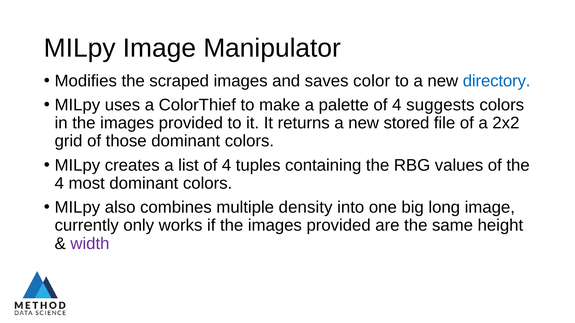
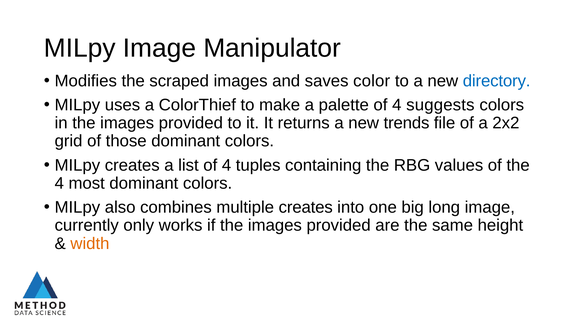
stored: stored -> trends
multiple density: density -> creates
width colour: purple -> orange
